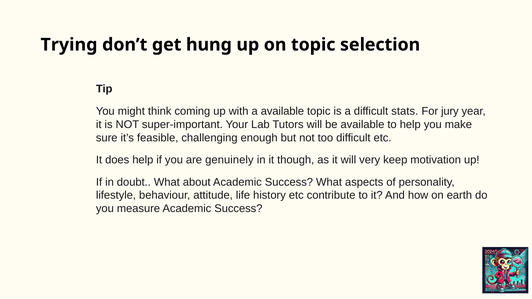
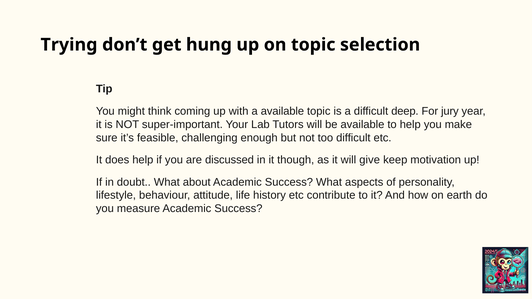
stats: stats -> deep
genuinely: genuinely -> discussed
very: very -> give
